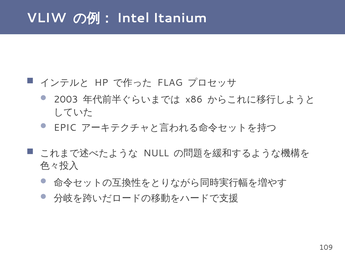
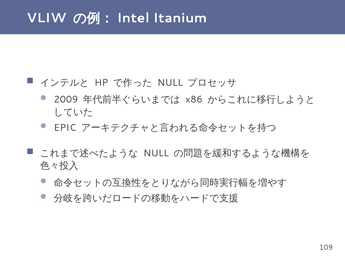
FLAG at (170, 83): FLAG -> NULL
2003: 2003 -> 2009
